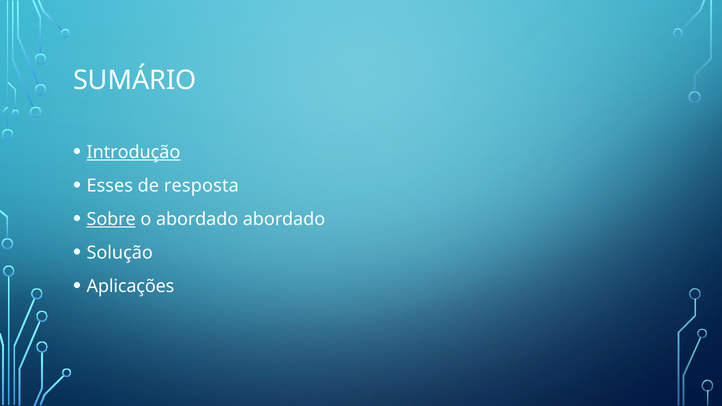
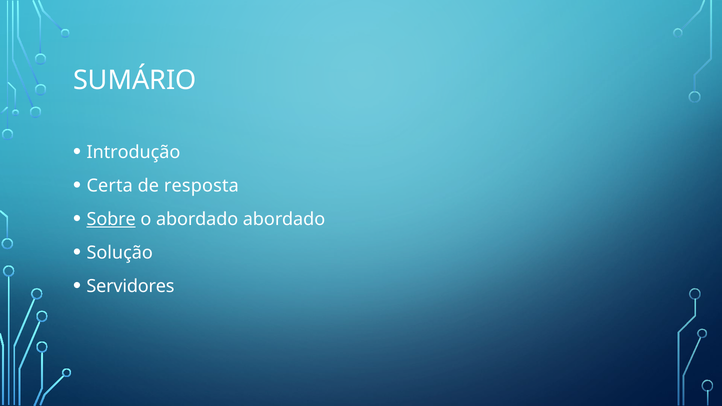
Introdução underline: present -> none
Esses: Esses -> Certa
Aplicações: Aplicações -> Servidores
